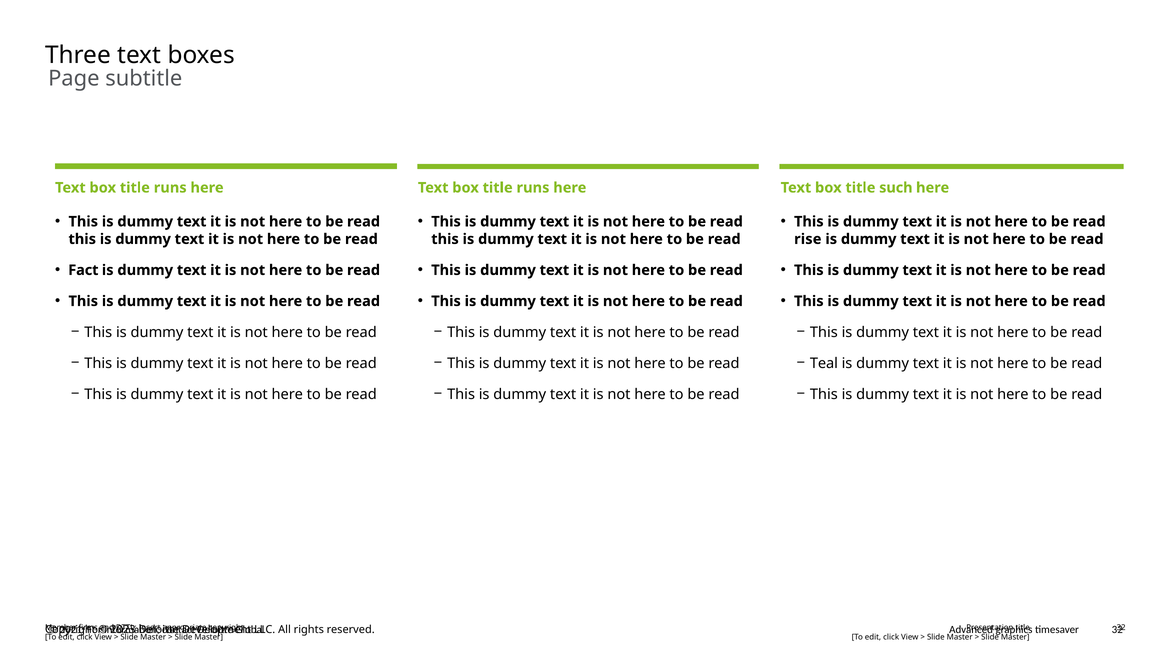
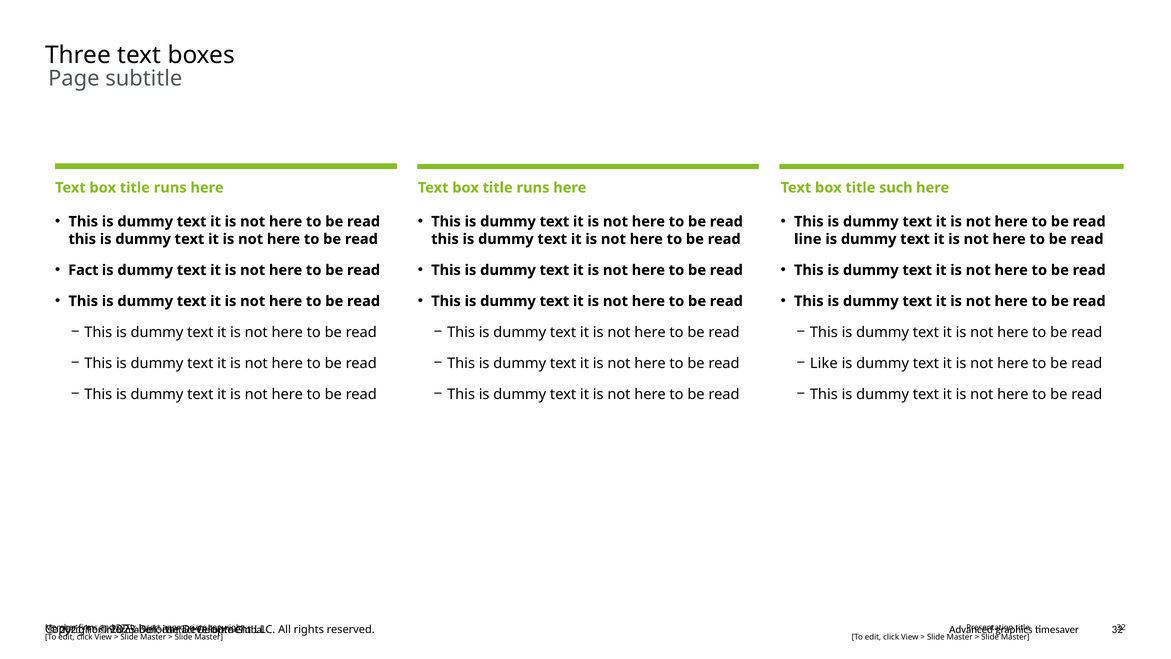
rise: rise -> line
Teal: Teal -> Like
